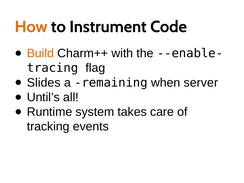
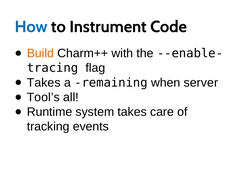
How colour: orange -> blue
Slides at (44, 83): Slides -> Takes
Until’s: Until’s -> Tool’s
